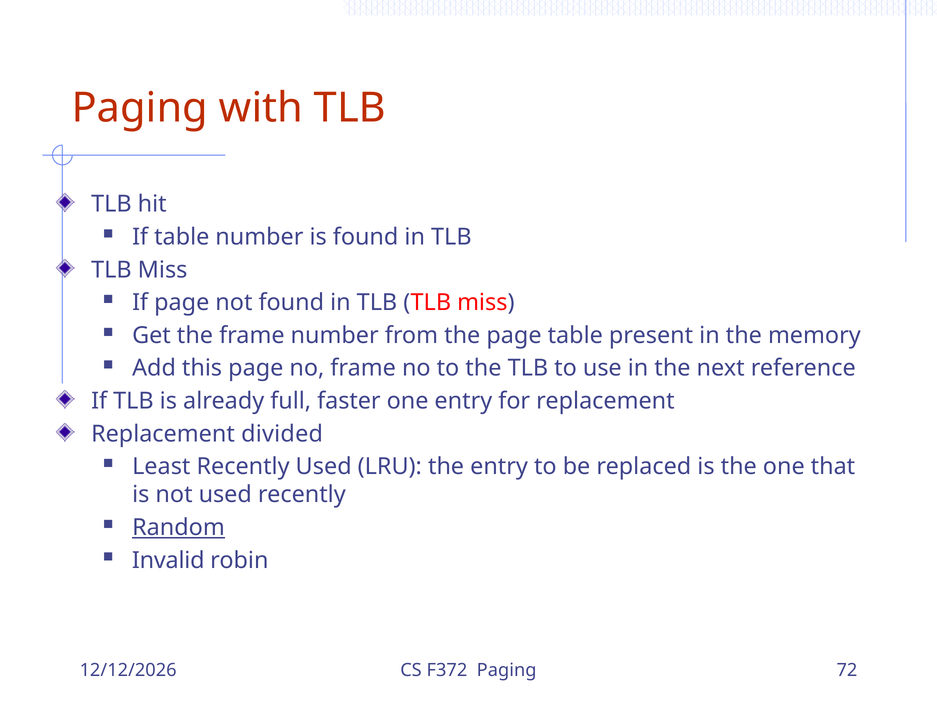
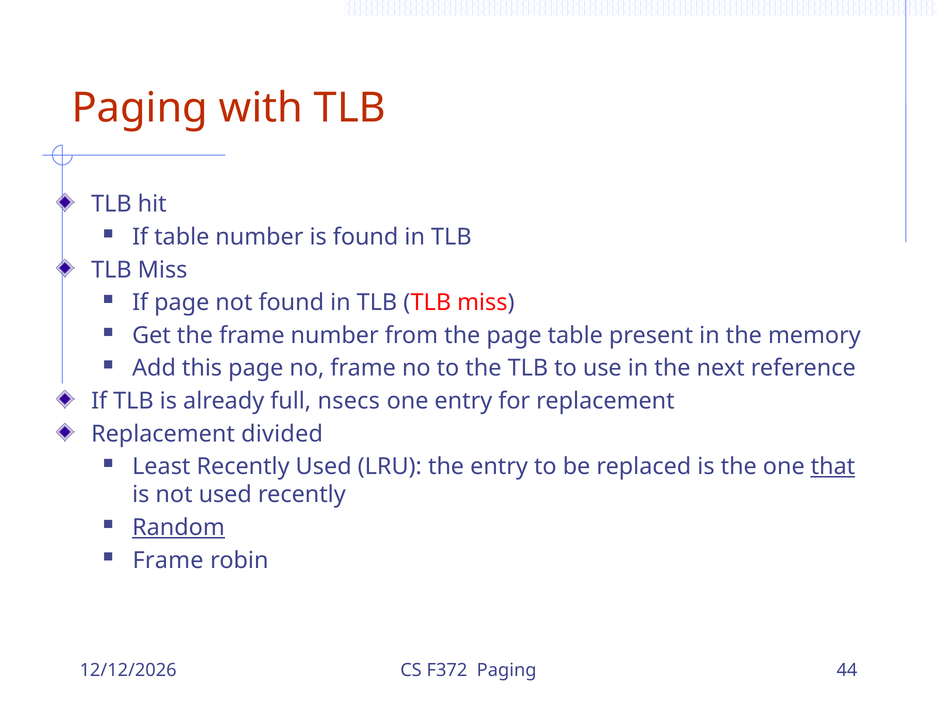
faster: faster -> nsecs
that underline: none -> present
Invalid at (168, 560): Invalid -> Frame
72: 72 -> 44
